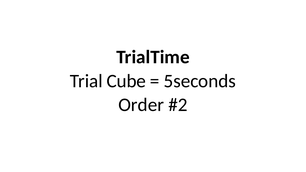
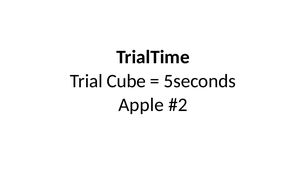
Order: Order -> Apple
